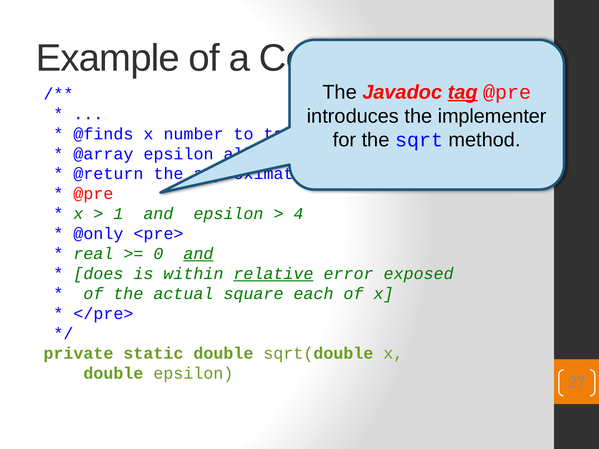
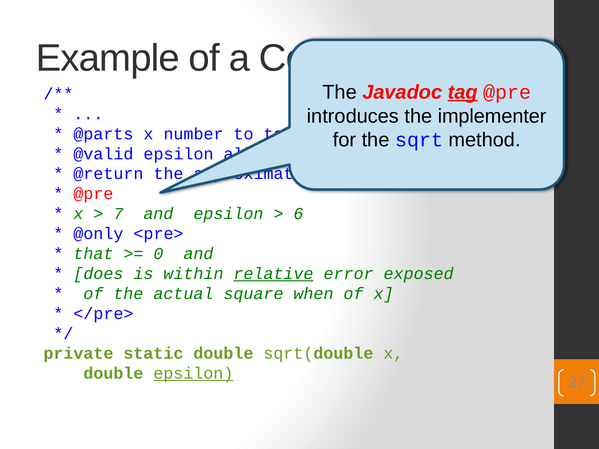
@finds: @finds -> @parts
@array: @array -> @valid
1: 1 -> 7
4: 4 -> 6
real: real -> that
and at (198, 254) underline: present -> none
each: each -> when
epsilon at (193, 374) underline: none -> present
